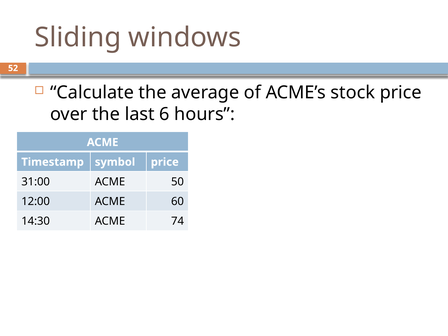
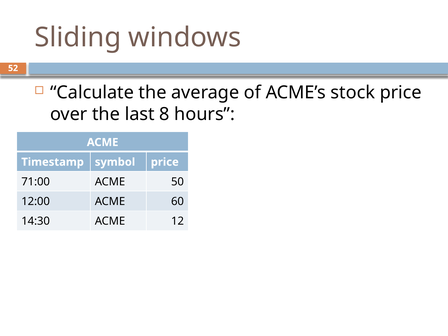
6: 6 -> 8
31:00: 31:00 -> 71:00
74: 74 -> 12
